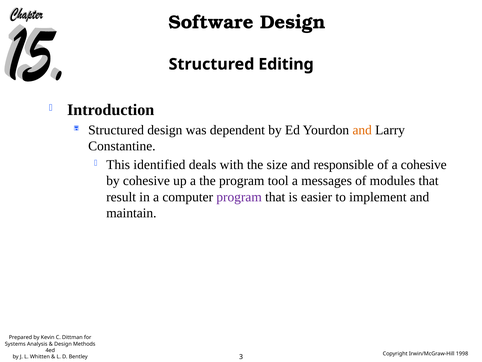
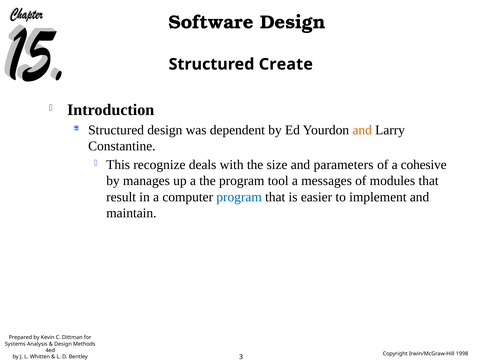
Editing: Editing -> Create
identified: identified -> recognize
responsible: responsible -> parameters
by cohesive: cohesive -> manages
program at (239, 197) colour: purple -> blue
